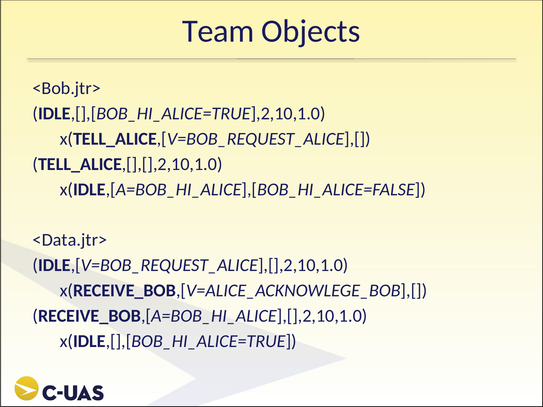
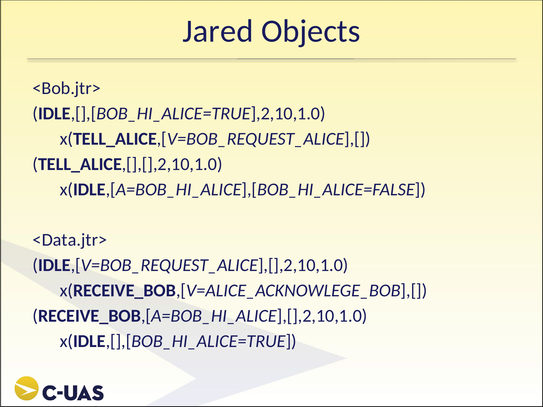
Team: Team -> Jared
